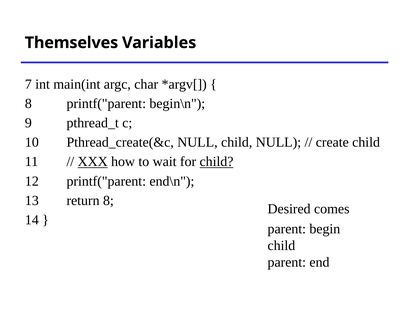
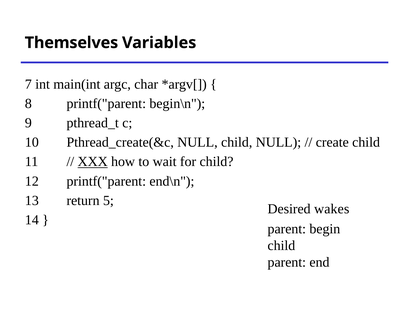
child at (217, 162) underline: present -> none
return 8: 8 -> 5
comes: comes -> wakes
